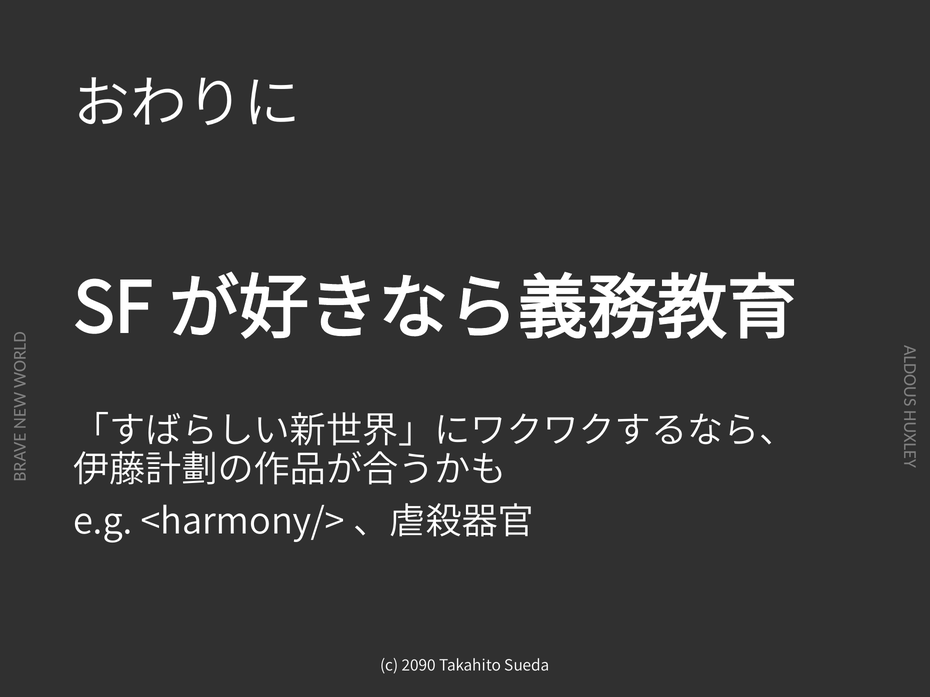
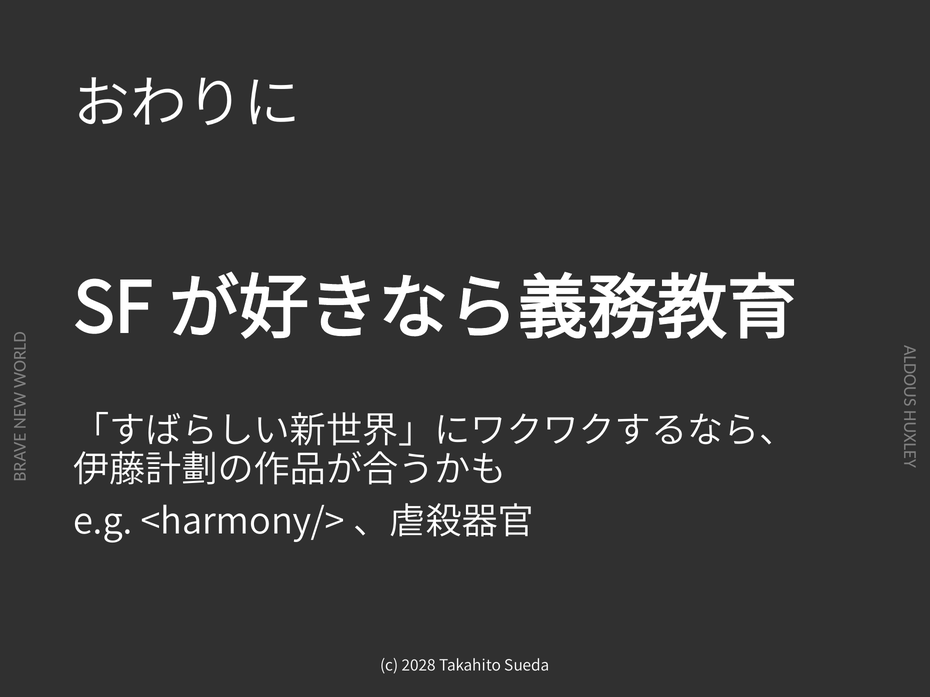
2090: 2090 -> 2028
